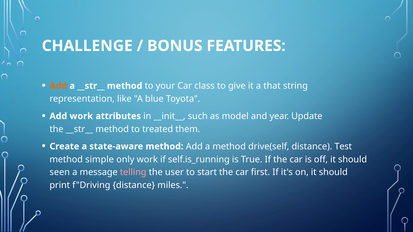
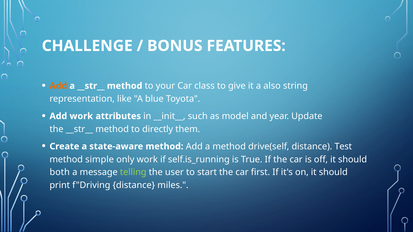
that: that -> also
treated: treated -> directly
seen: seen -> both
telling colour: pink -> light green
